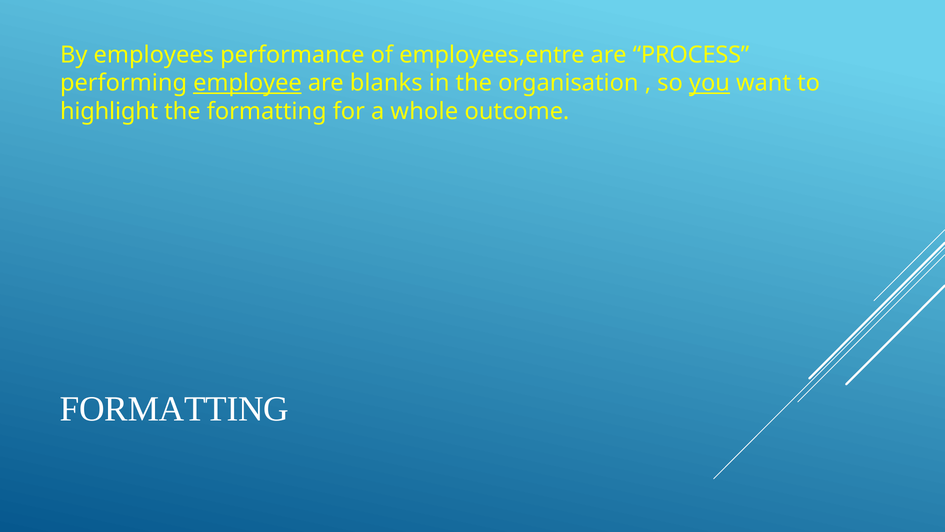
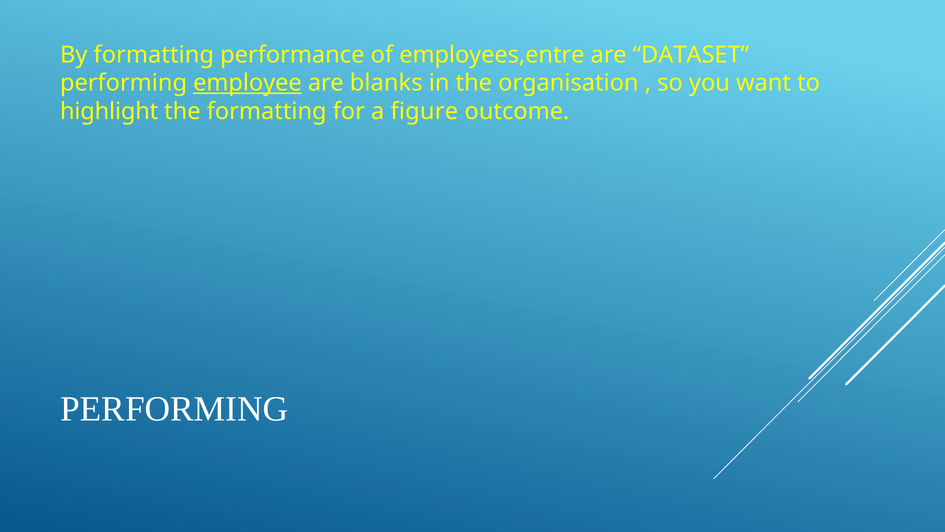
By employees: employees -> formatting
PROCESS: PROCESS -> DATASET
you underline: present -> none
whole: whole -> figure
FORMATTING at (174, 409): FORMATTING -> PERFORMING
